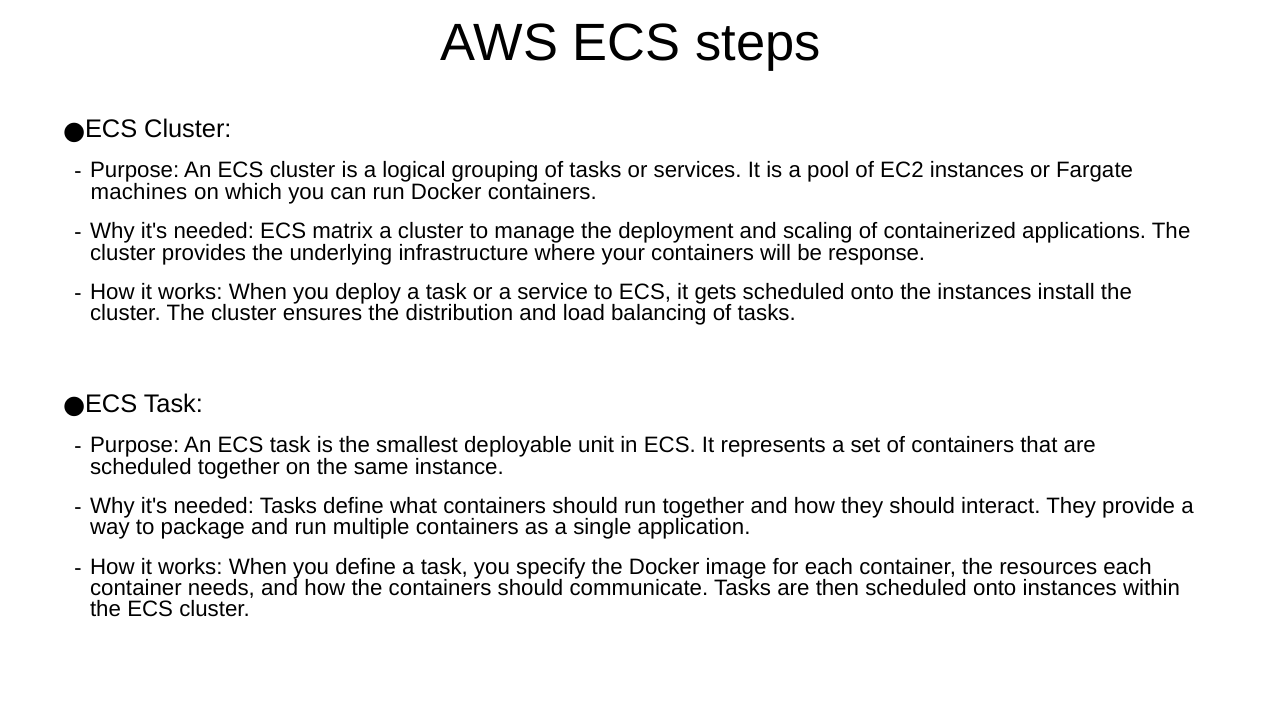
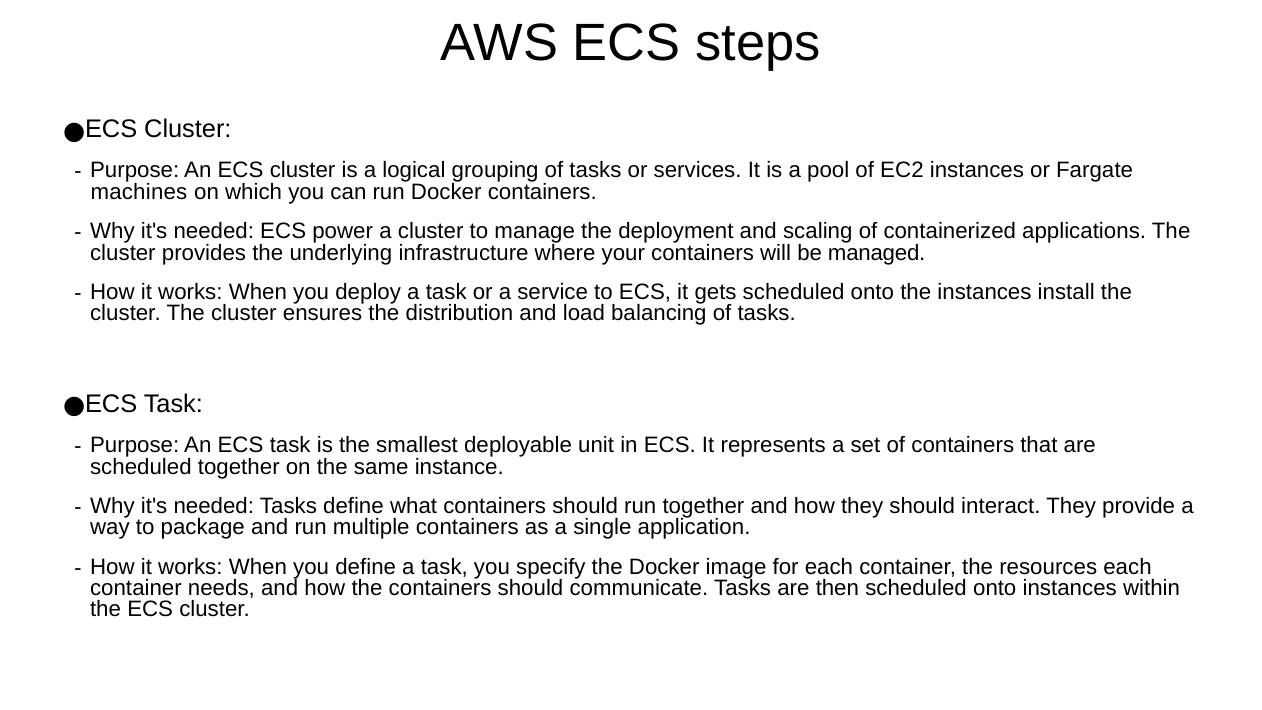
matrix: matrix -> power
response: response -> managed
